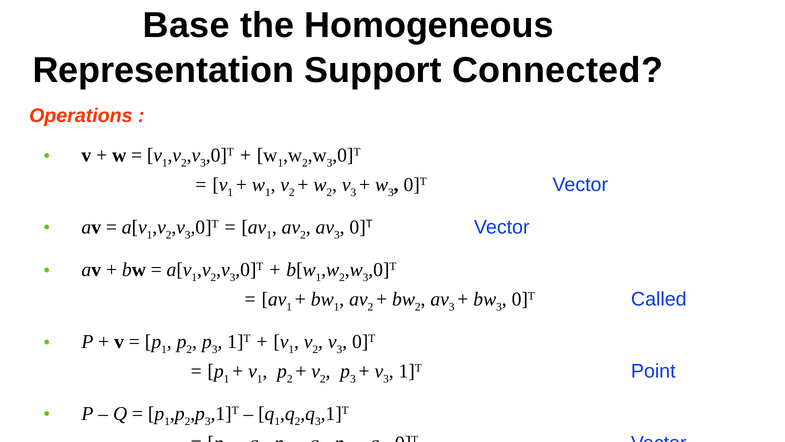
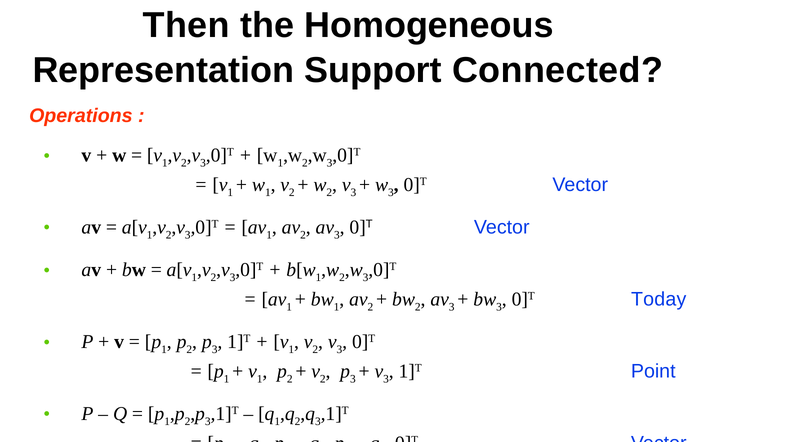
Base: Base -> Then
Called: Called -> Today
